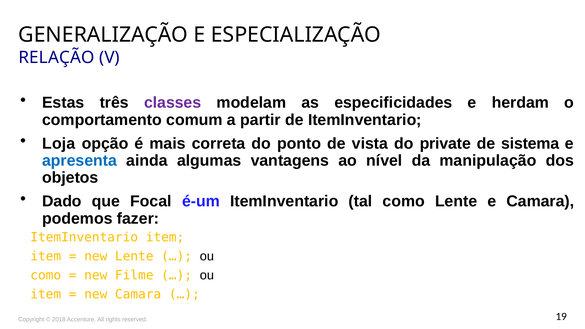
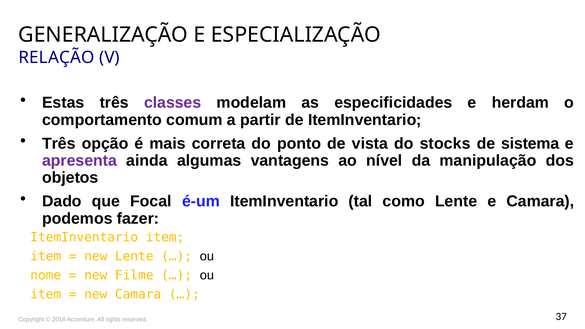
Loja at (59, 144): Loja -> Três
private: private -> stocks
apresenta colour: blue -> purple
como at (46, 275): como -> nome
19: 19 -> 37
